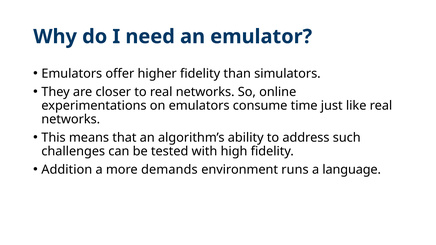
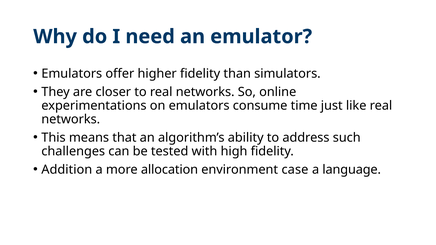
demands: demands -> allocation
runs: runs -> case
